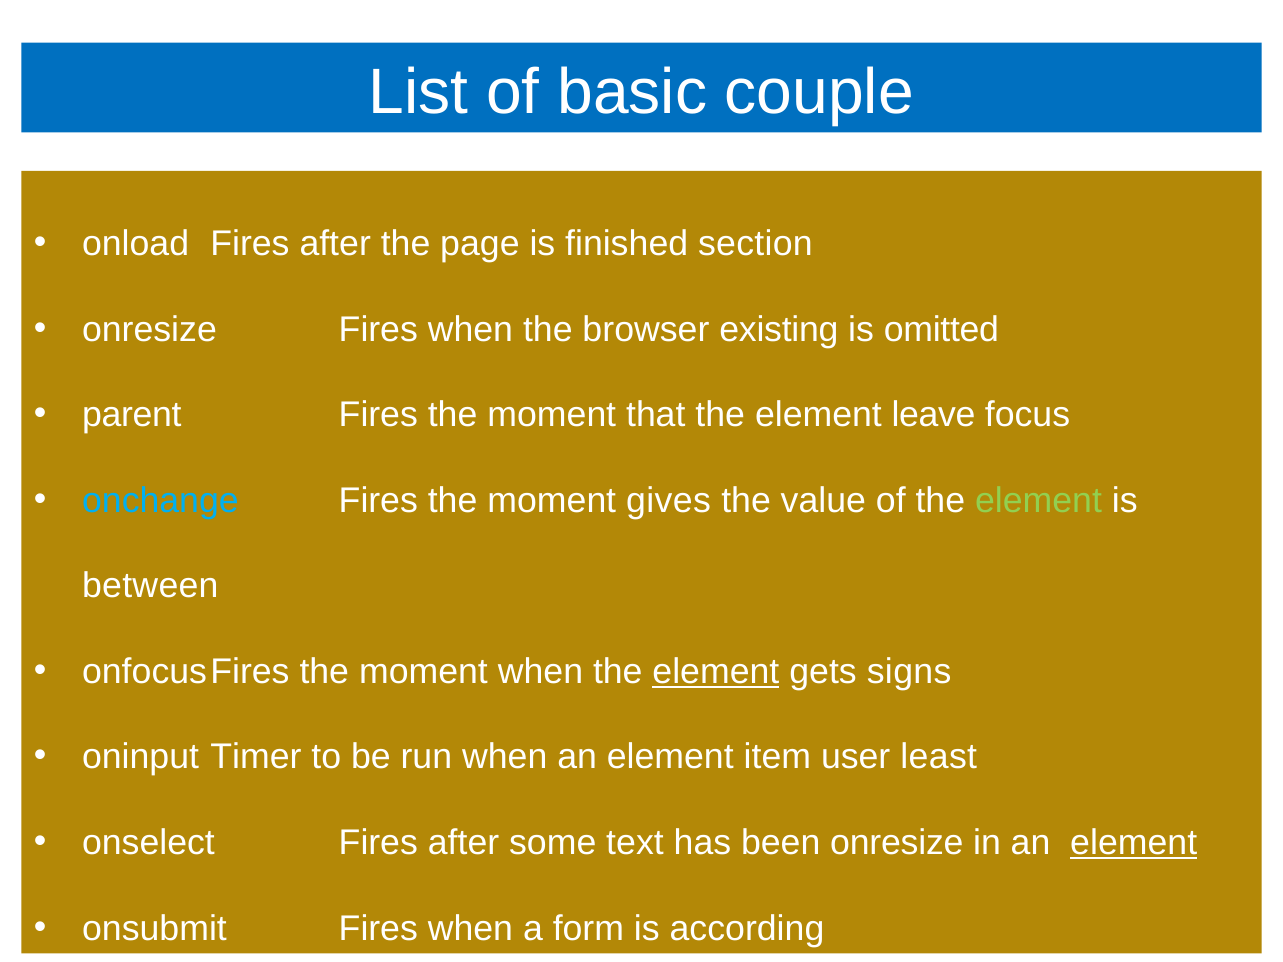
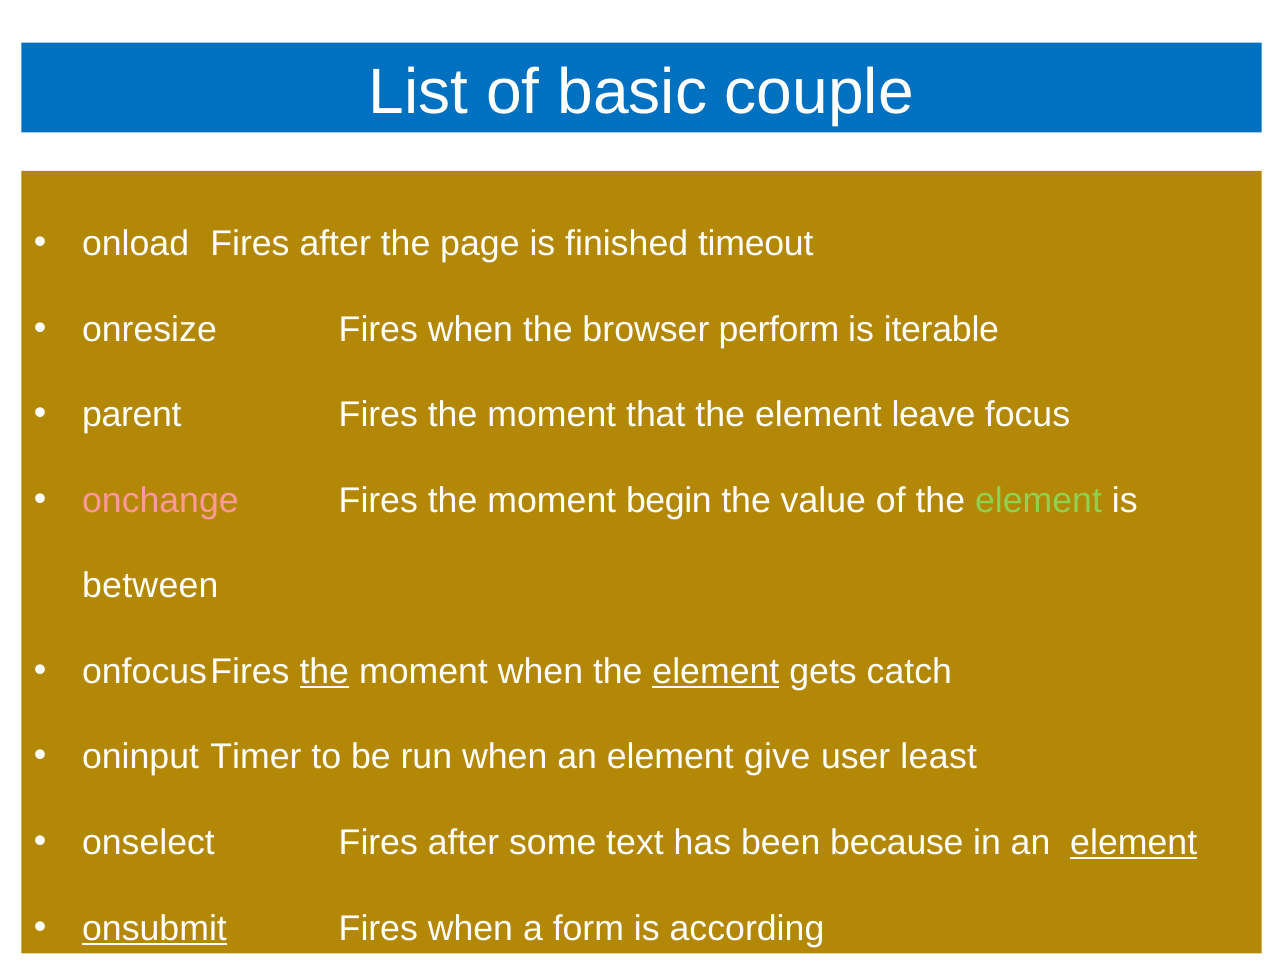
section: section -> timeout
existing: existing -> perform
omitted: omitted -> iterable
onchange colour: light blue -> pink
gives: gives -> begin
the at (324, 672) underline: none -> present
signs: signs -> catch
item: item -> give
been onresize: onresize -> because
onsubmit underline: none -> present
